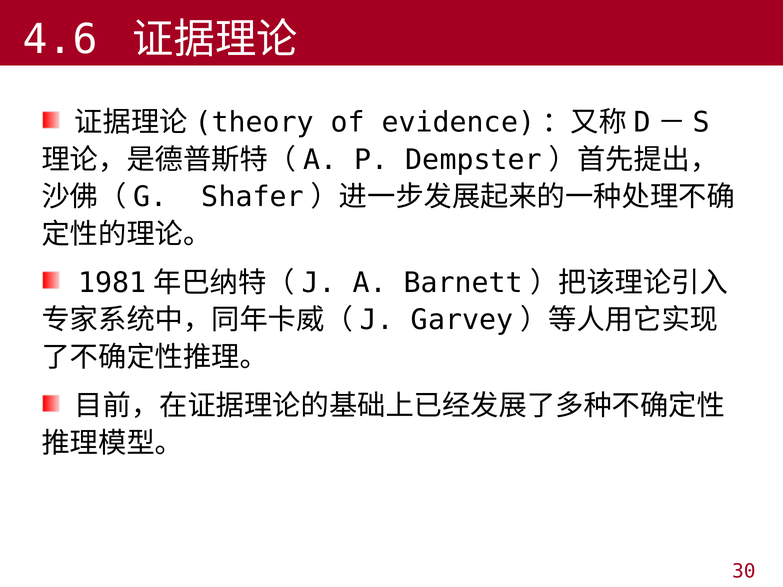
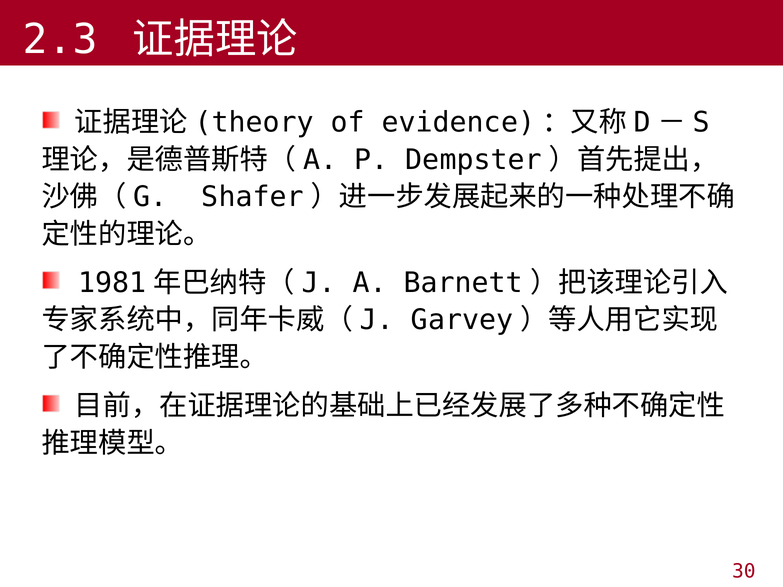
4.6: 4.6 -> 2.3
